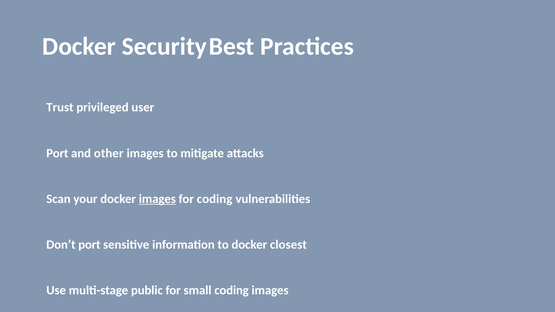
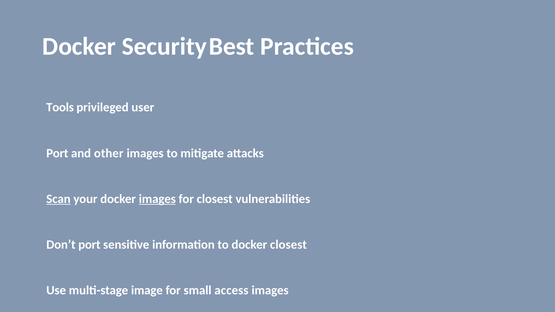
Trust: Trust -> Tools
Scan underline: none -> present
for coding: coding -> closest
public: public -> image
small coding: coding -> access
